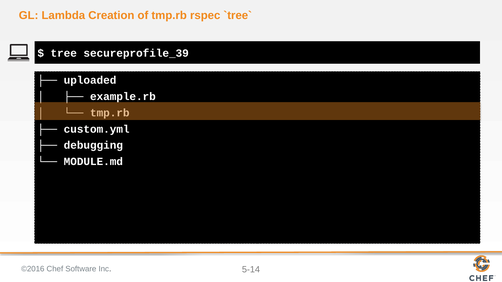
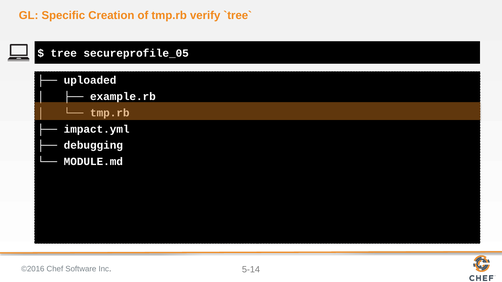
Lambda: Lambda -> Specific
rspec: rspec -> verify
secureprofile_39: secureprofile_39 -> secureprofile_05
custom.yml: custom.yml -> impact.yml
